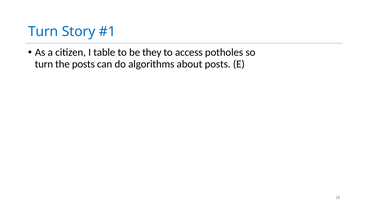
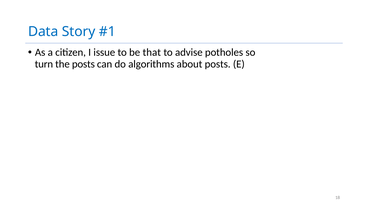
Turn at (43, 32): Turn -> Data
table: table -> issue
they: they -> that
access: access -> advise
